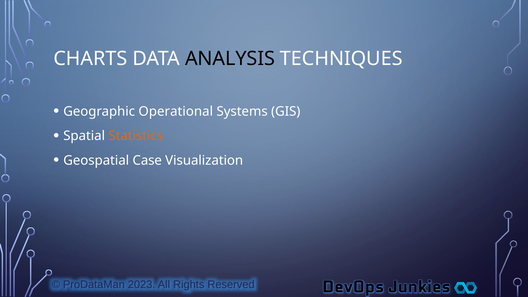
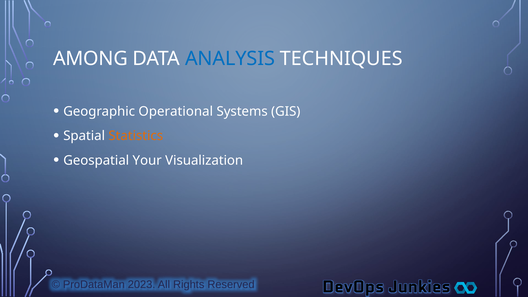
CHARTS: CHARTS -> AMONG
ANALYSIS colour: black -> blue
Case: Case -> Your
